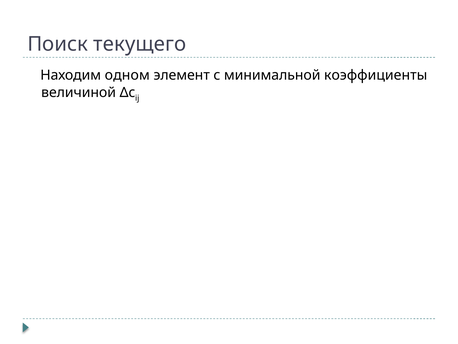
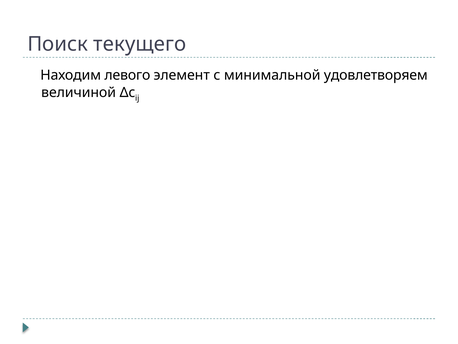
одном: одном -> левого
коэффициенты: коэффициенты -> удовлетворяем
